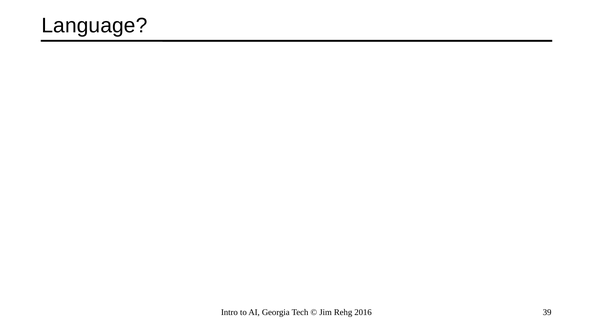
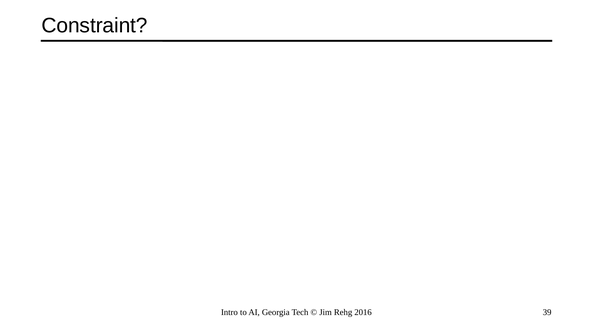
Language: Language -> Constraint
